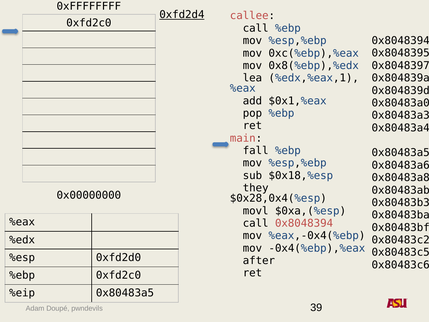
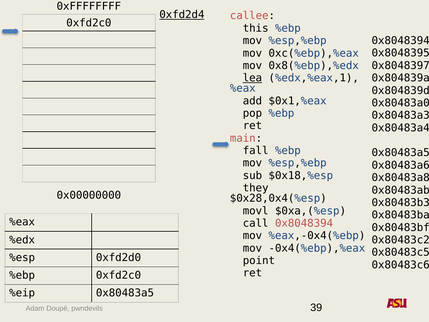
call at (256, 28): call -> this
lea underline: none -> present
after: after -> point
